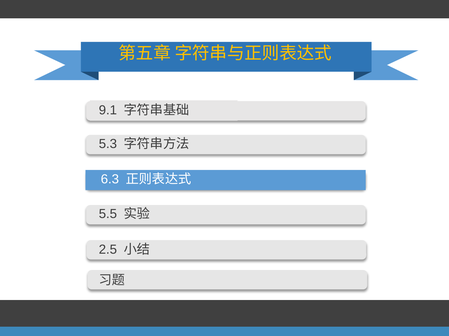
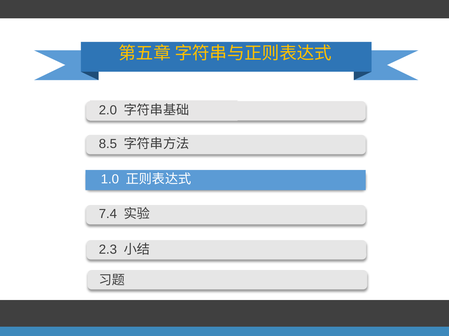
9.1: 9.1 -> 2.0
5.3: 5.3 -> 8.5
6.3: 6.3 -> 1.0
5.5: 5.5 -> 7.4
2.5: 2.5 -> 2.3
